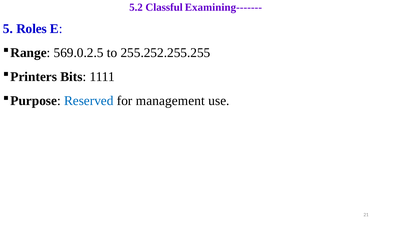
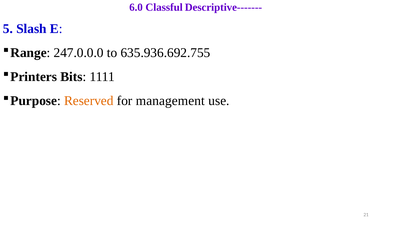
5.2: 5.2 -> 6.0
Examining-------: Examining------- -> Descriptive-------
Roles: Roles -> Slash
569.0.2.5: 569.0.2.5 -> 247.0.0.0
255.252.255.255: 255.252.255.255 -> 635.936.692.755
Reserved colour: blue -> orange
